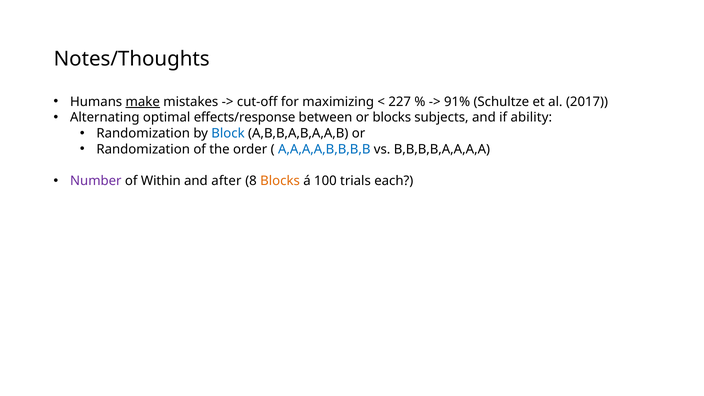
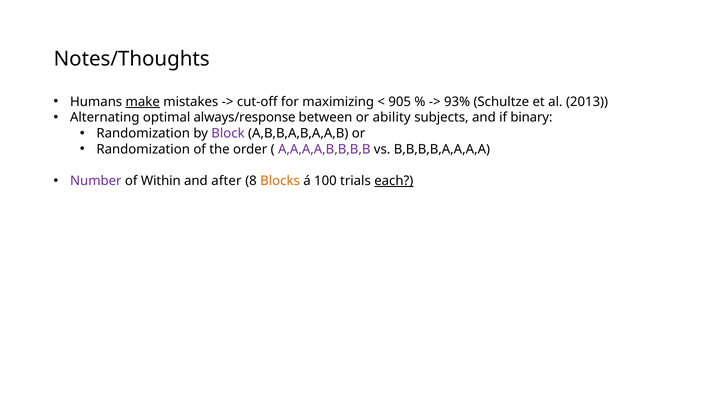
227: 227 -> 905
91%: 91% -> 93%
2017: 2017 -> 2013
effects/response: effects/response -> always/response
or blocks: blocks -> ability
ability: ability -> binary
Block colour: blue -> purple
A,A,A,A,B,B,B,B colour: blue -> purple
each underline: none -> present
